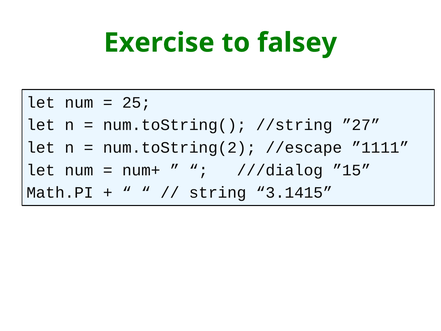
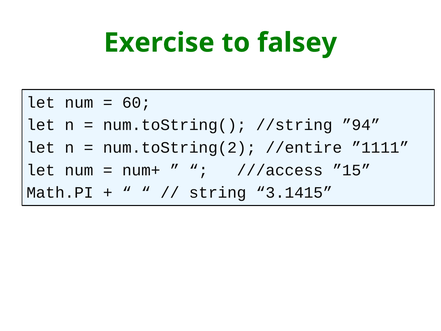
25: 25 -> 60
”27: ”27 -> ”94
//escape: //escape -> //entire
///dialog: ///dialog -> ///access
